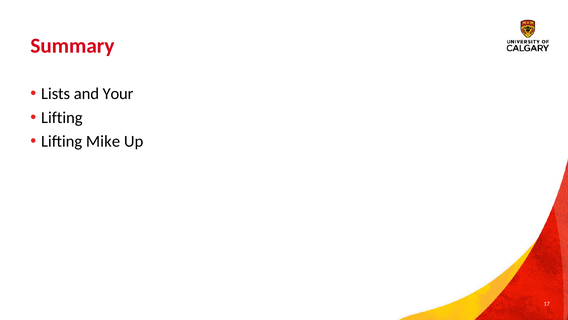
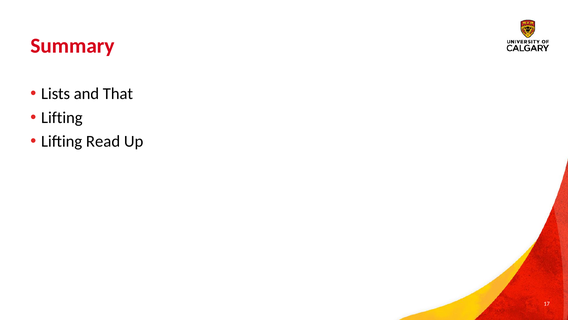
Your: Your -> That
Mike: Mike -> Read
